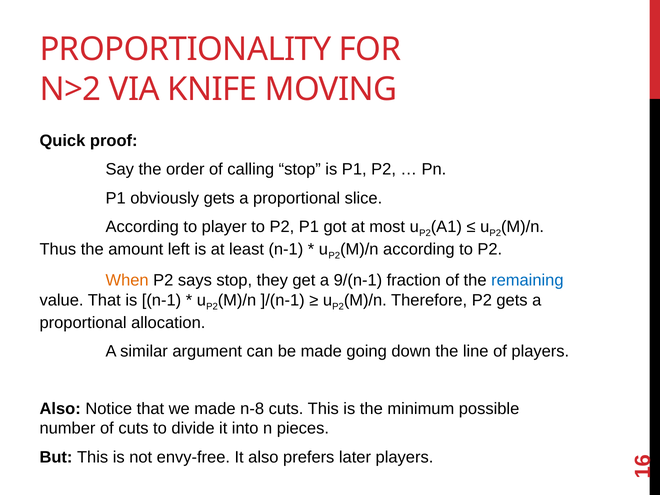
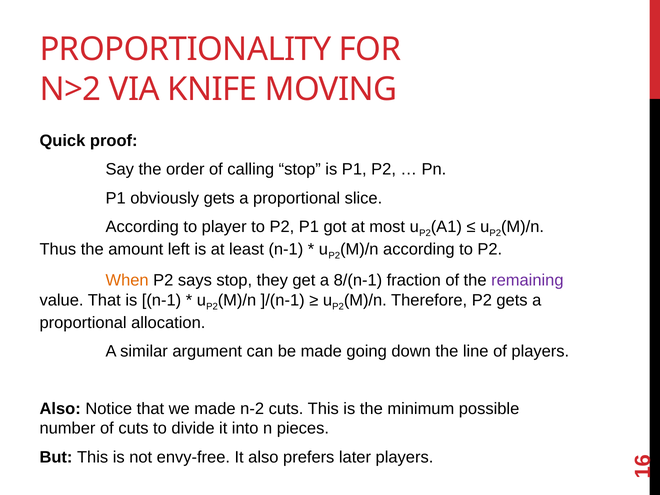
9/(n-1: 9/(n-1 -> 8/(n-1
remaining colour: blue -> purple
n-8: n-8 -> n-2
